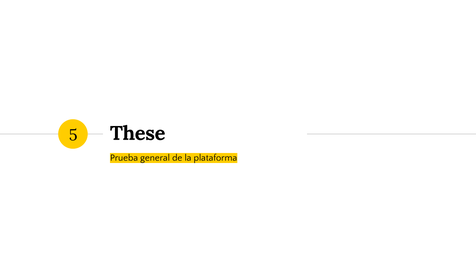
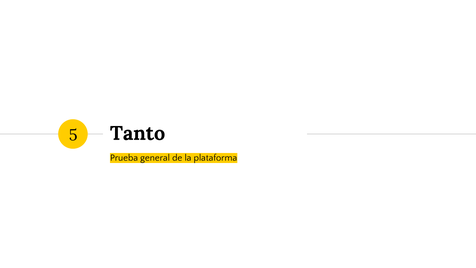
These: These -> Tanto
